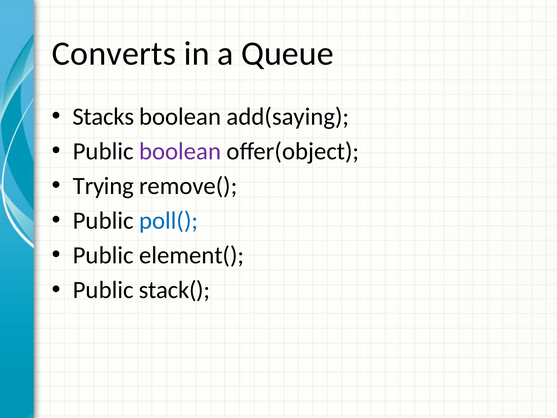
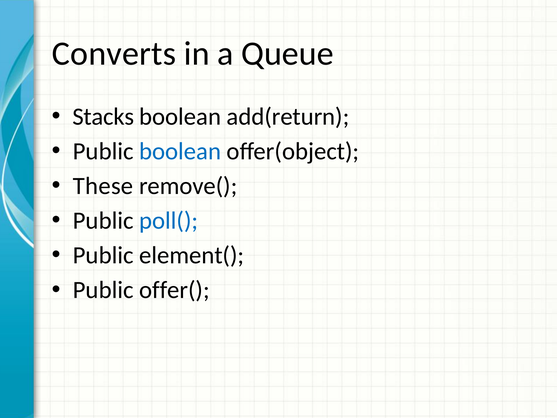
add(saying: add(saying -> add(return
boolean at (180, 151) colour: purple -> blue
Trying: Trying -> These
stack(: stack( -> offer(
